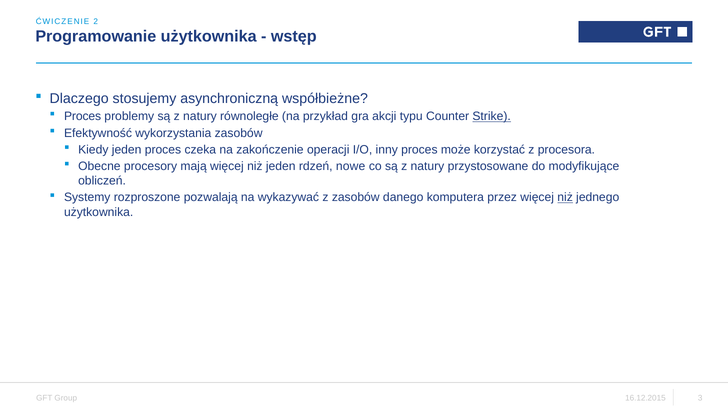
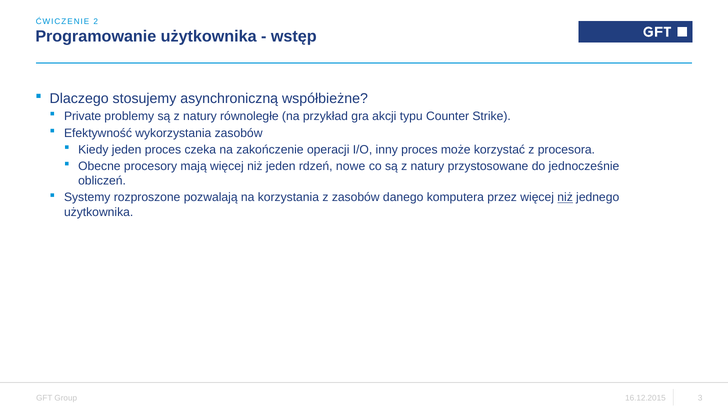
Proces at (83, 116): Proces -> Private
Strike underline: present -> none
modyfikujące: modyfikujące -> jednocześnie
wykazywać: wykazywać -> korzystania
